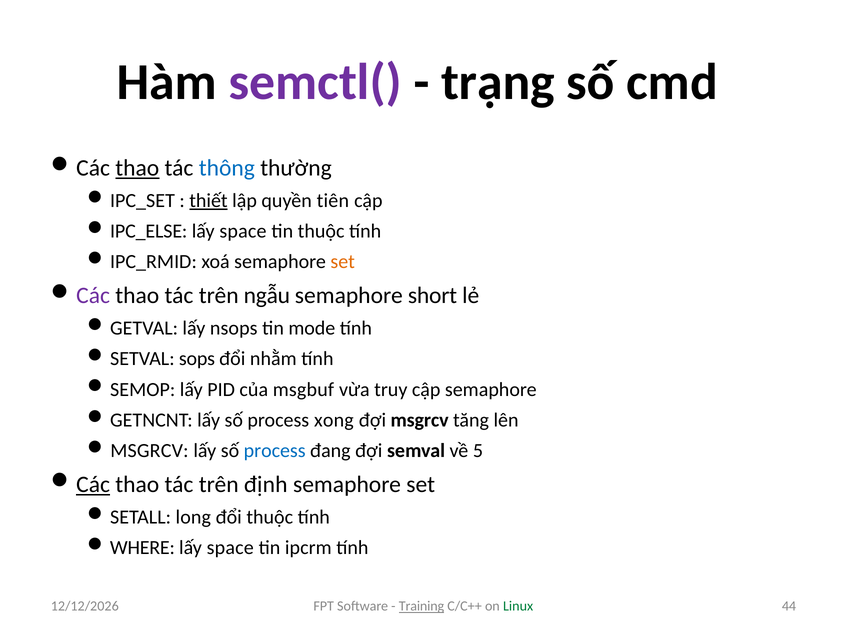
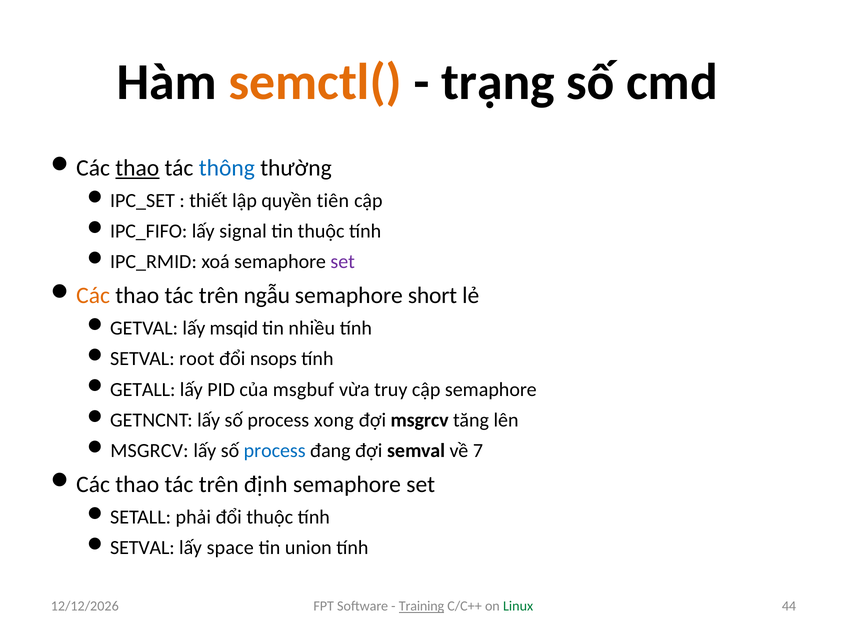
semctl( colour: purple -> orange
thiết underline: present -> none
IPC_ELSE: IPC_ELSE -> IPC_FIFO
space at (243, 231): space -> signal
set at (343, 262) colour: orange -> purple
Các at (93, 296) colour: purple -> orange
nsops: nsops -> msqid
mode: mode -> nhiều
sops: sops -> root
nhằm: nhằm -> nsops
SEMOP: SEMOP -> GETALL
5: 5 -> 7
Các at (93, 485) underline: present -> none
long: long -> phải
WHERE at (142, 548): WHERE -> SETVAL
ipcrm: ipcrm -> union
